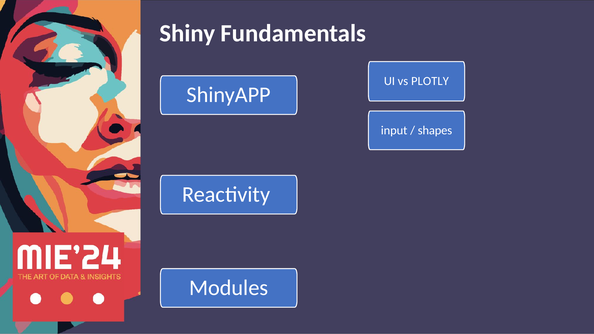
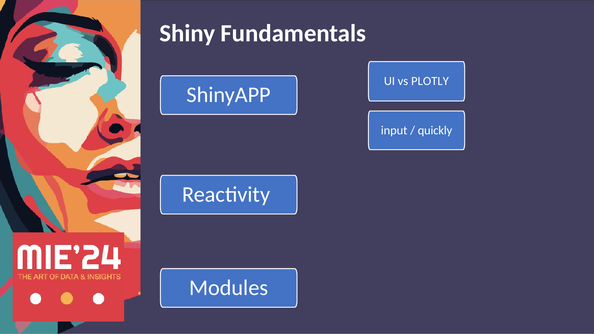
shapes: shapes -> quickly
